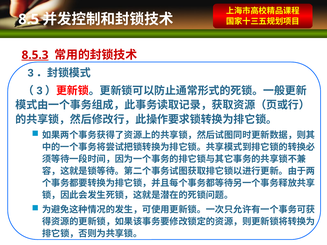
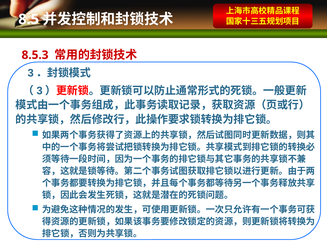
8.5.3 underline: present -> none
